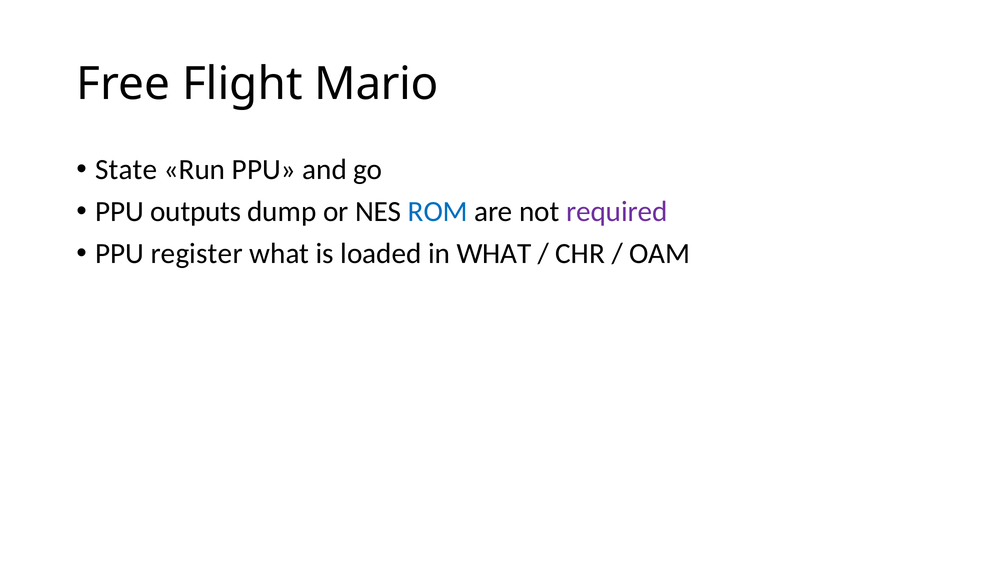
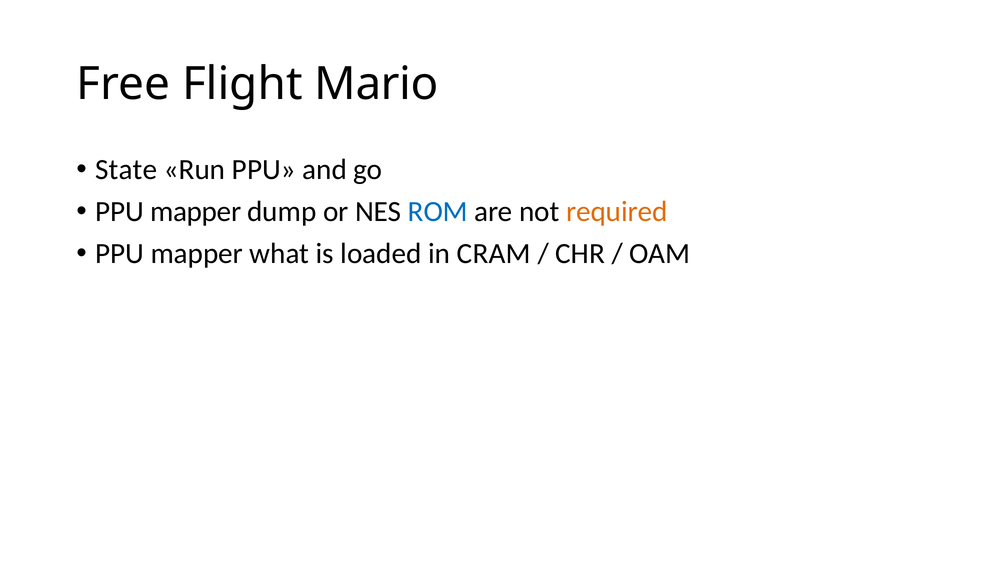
outputs at (196, 211): outputs -> mapper
required colour: purple -> orange
register at (197, 253): register -> mapper
in WHAT: WHAT -> CRAM
